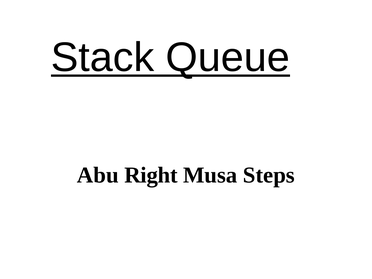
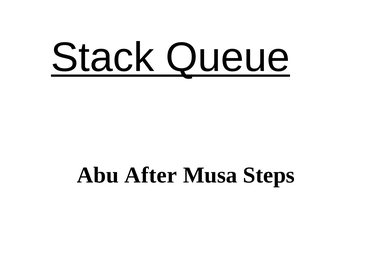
Right: Right -> After
